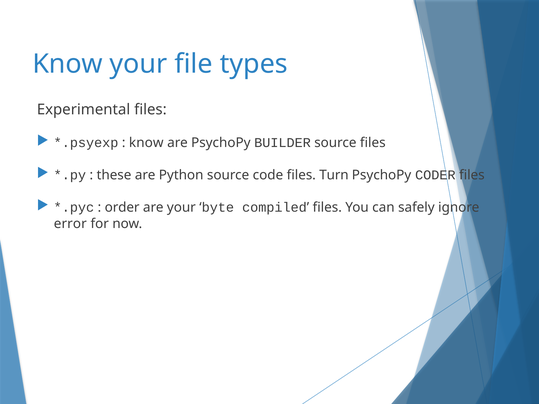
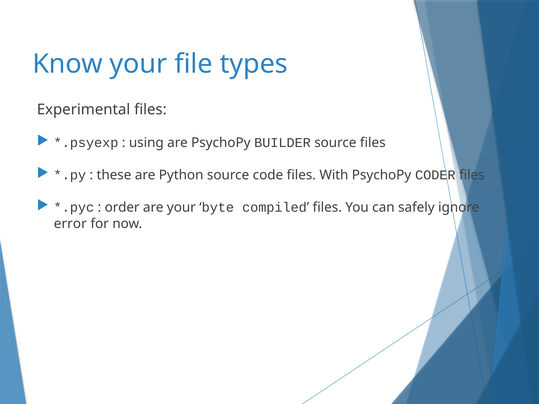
know at (146, 143): know -> using
Turn: Turn -> With
